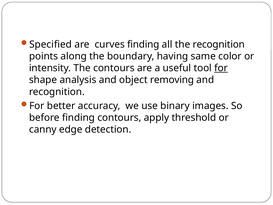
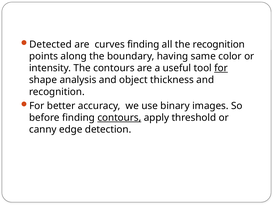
Specified: Specified -> Detected
removing: removing -> thickness
contours at (119, 117) underline: none -> present
